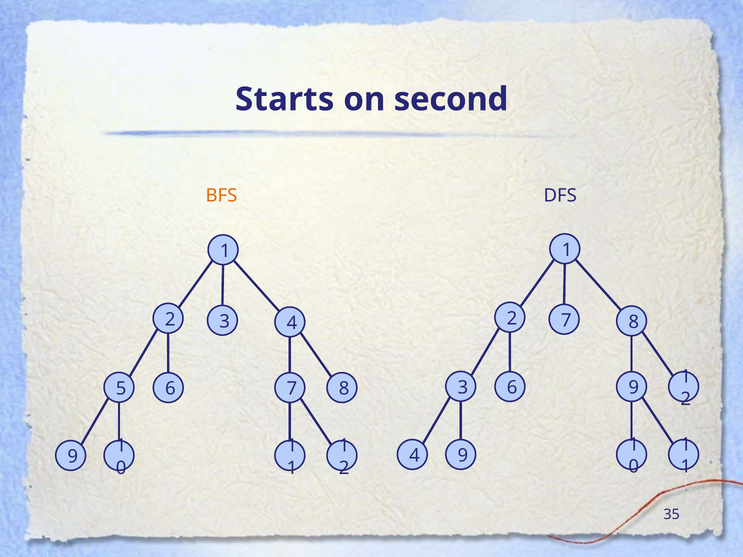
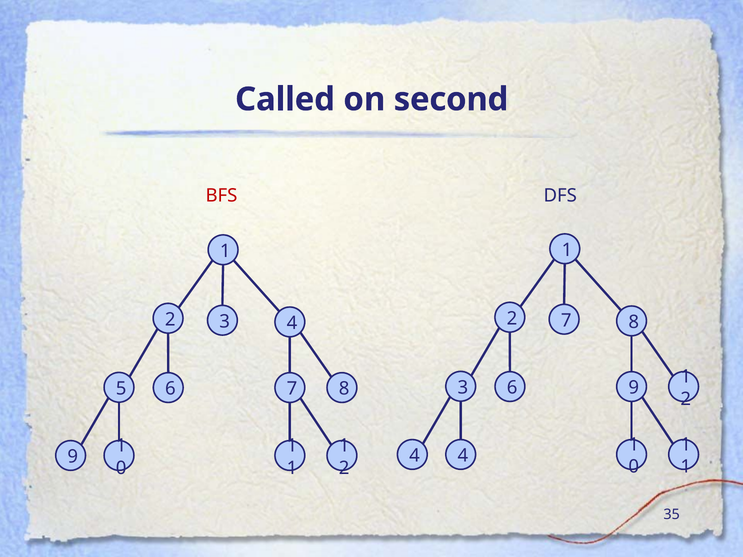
Starts: Starts -> Called
BFS colour: orange -> red
4 9: 9 -> 4
